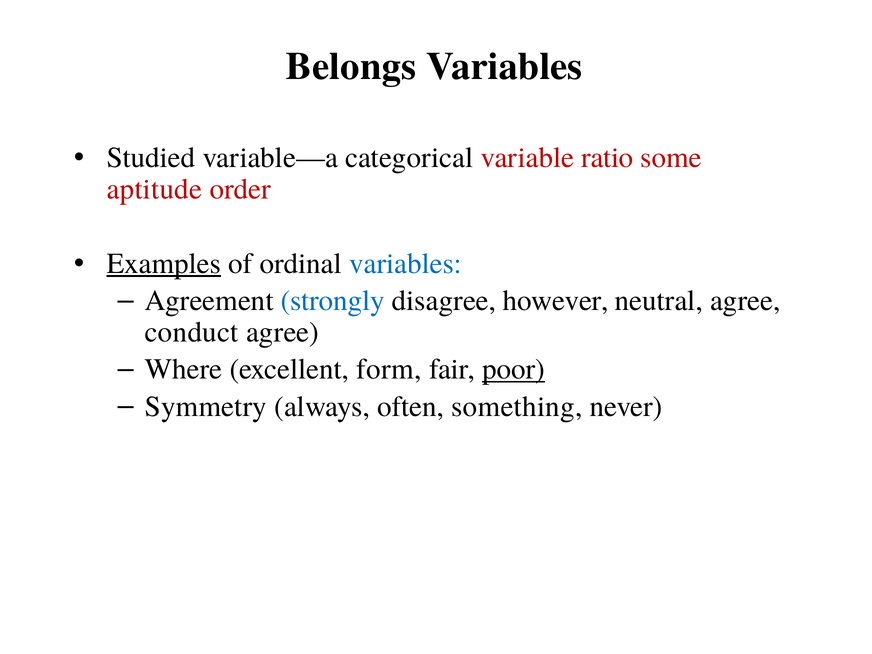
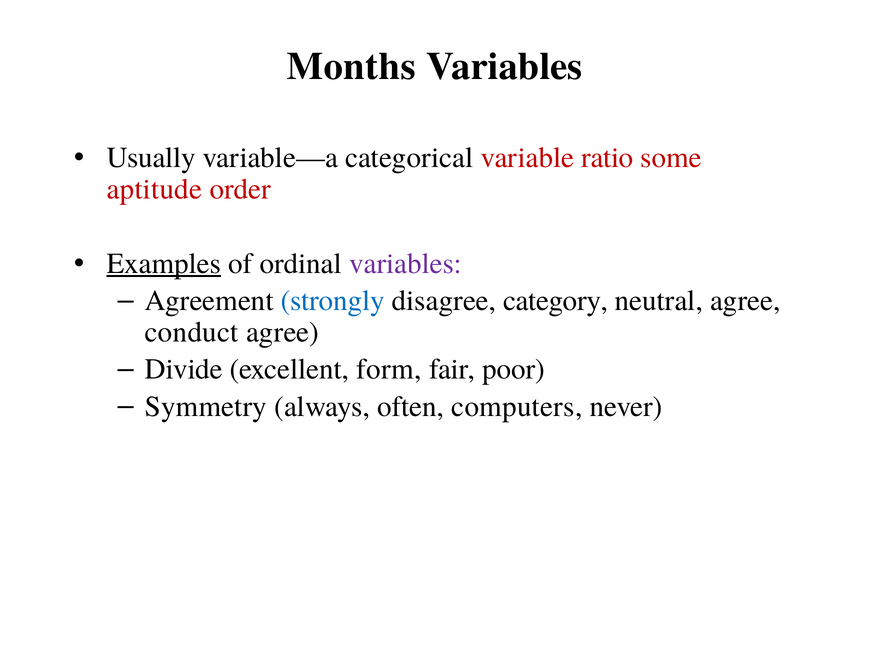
Belongs: Belongs -> Months
Studied: Studied -> Usually
variables at (406, 264) colour: blue -> purple
however: however -> category
Where: Where -> Divide
poor underline: present -> none
something: something -> computers
